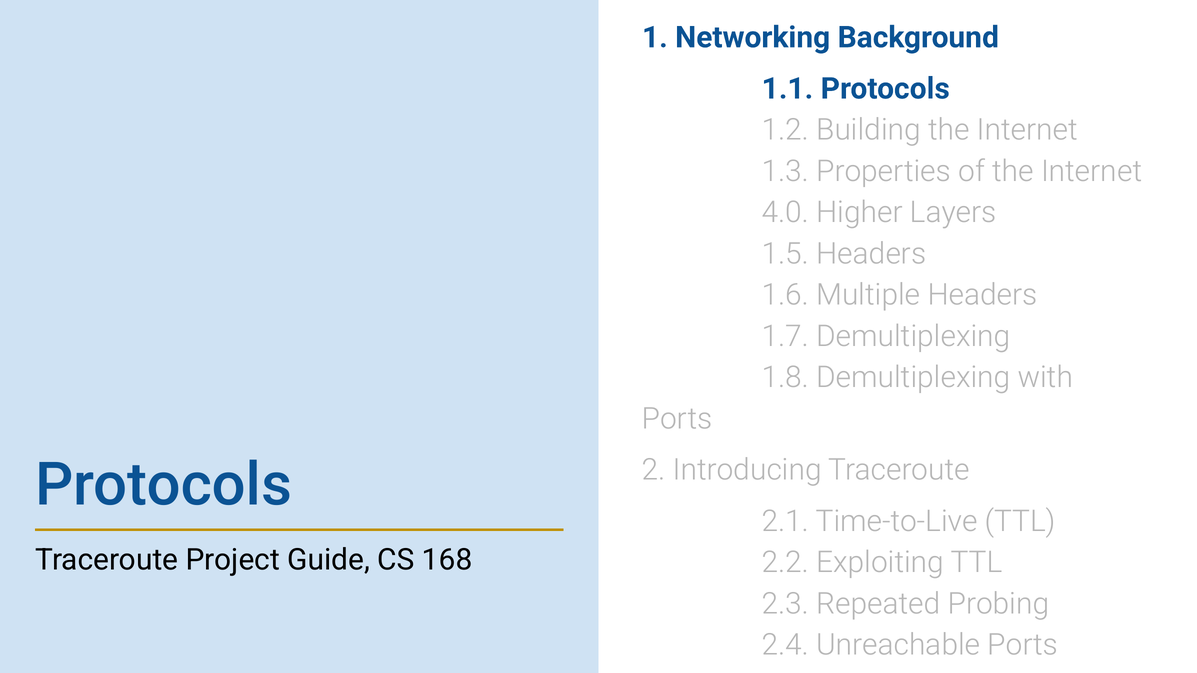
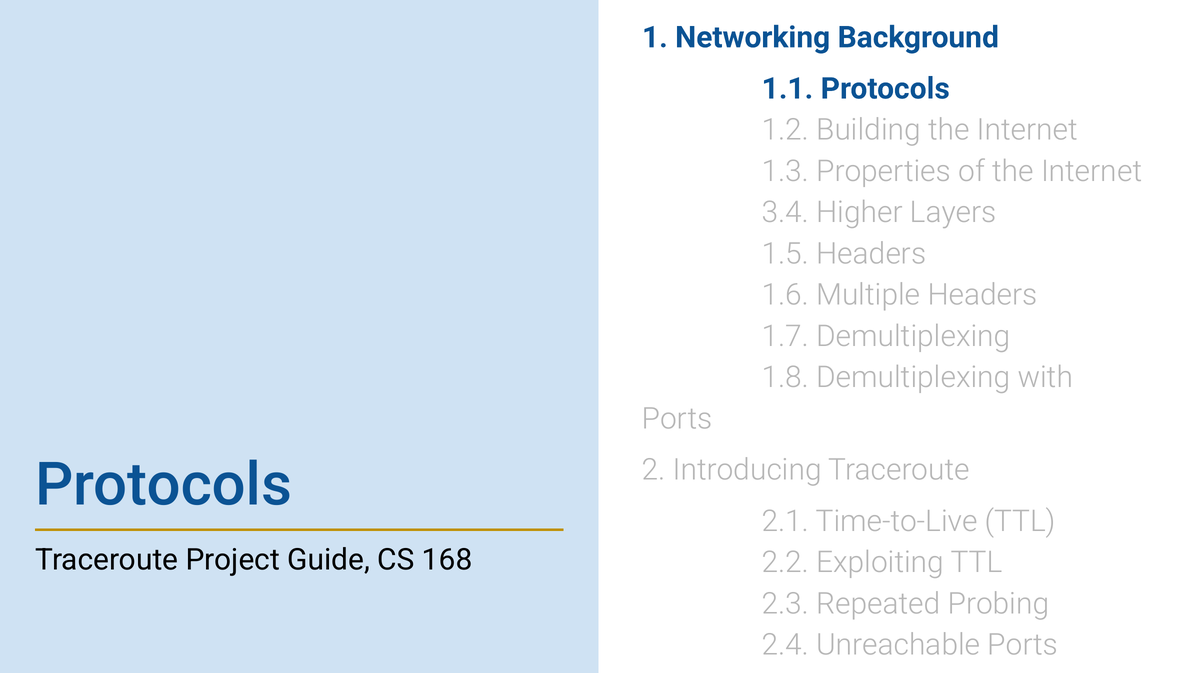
4.0: 4.0 -> 3.4
